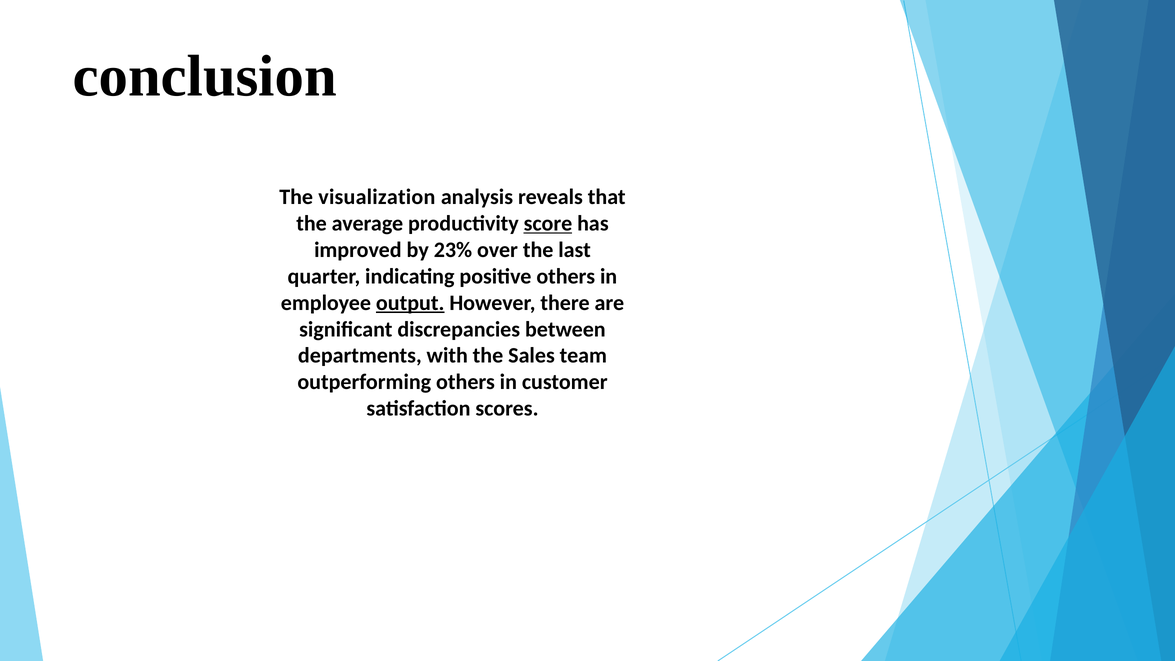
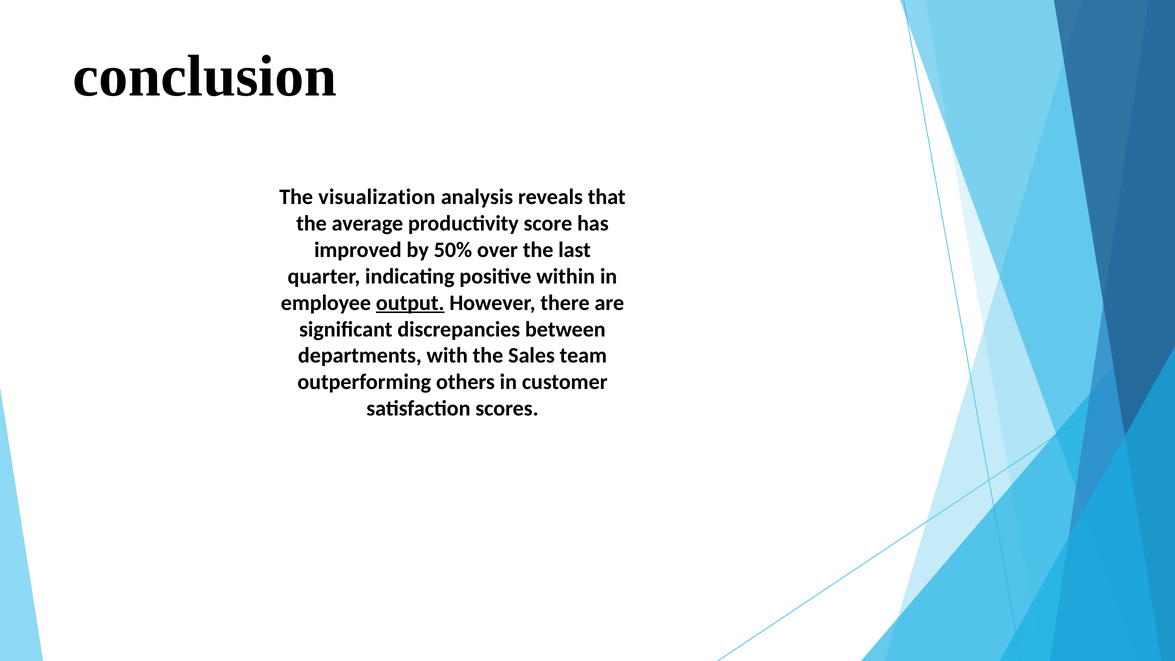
score underline: present -> none
23%: 23% -> 50%
positive others: others -> within
